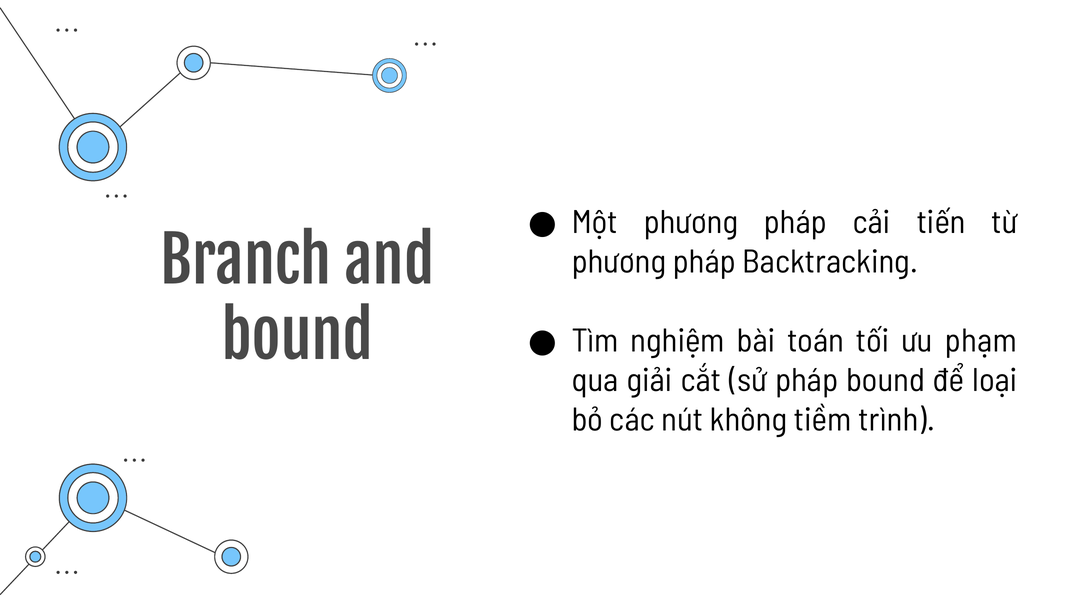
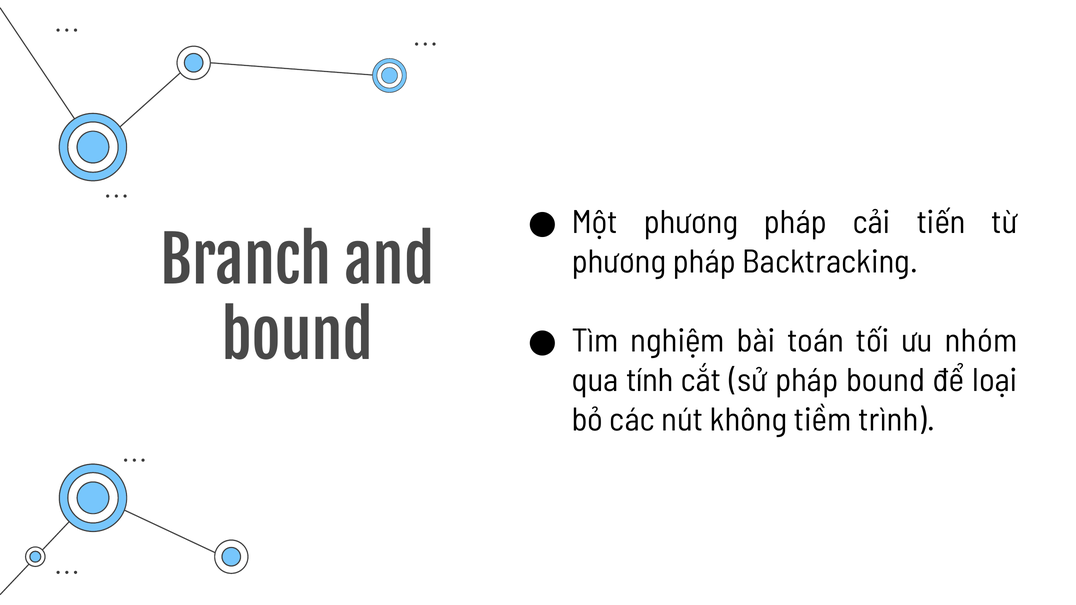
phạm: phạm -> nhóm
giải: giải -> tính
